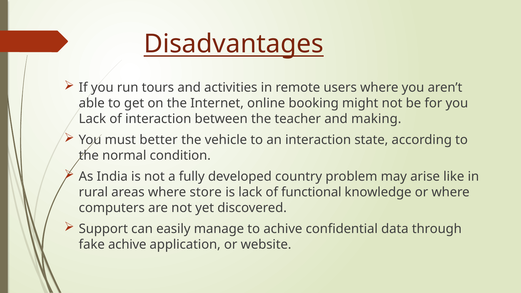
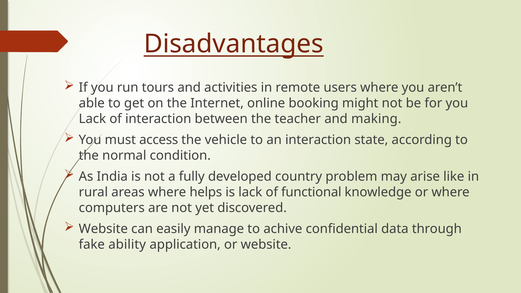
better: better -> access
store: store -> helps
Support at (103, 229): Support -> Website
fake achive: achive -> ability
